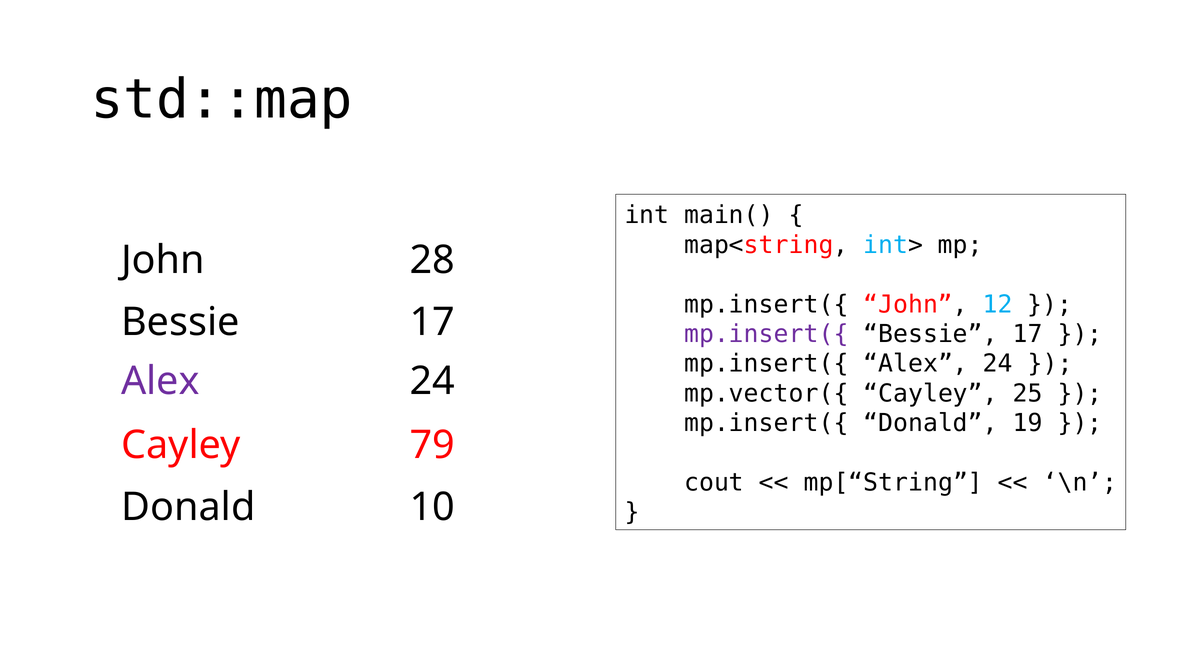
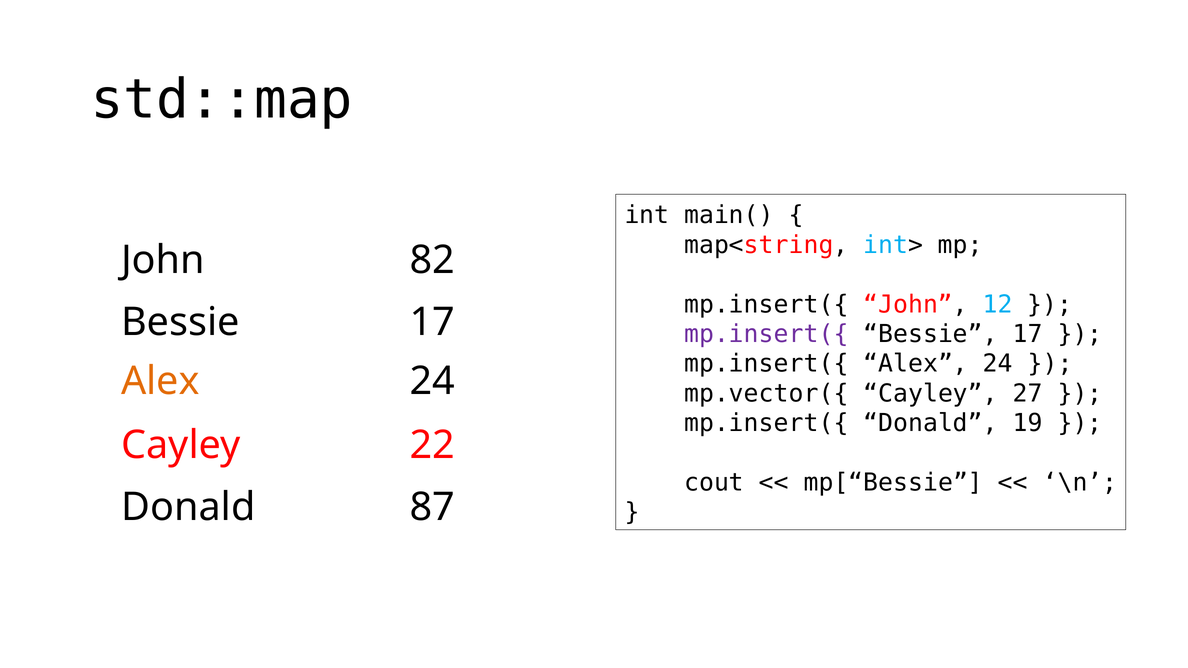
28: 28 -> 82
Alex at (160, 381) colour: purple -> orange
25: 25 -> 27
79: 79 -> 22
mp[“String: mp[“String -> mp[“Bessie
10: 10 -> 87
